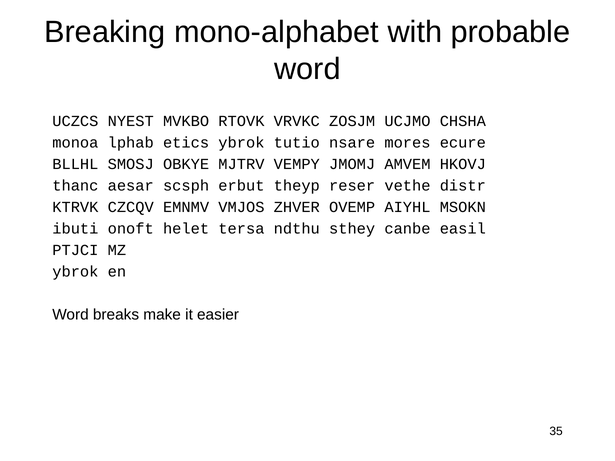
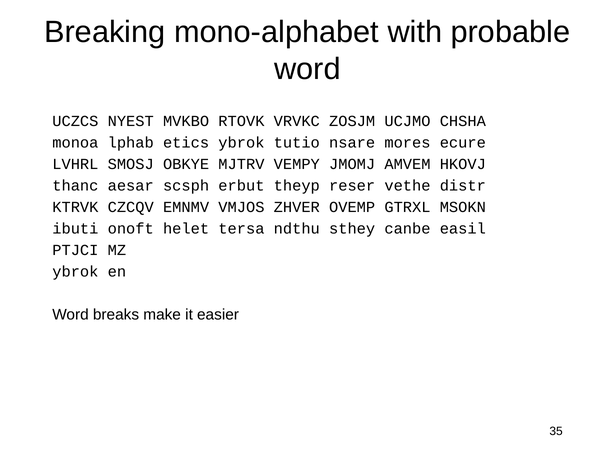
BLLHL: BLLHL -> LVHRL
AIYHL: AIYHL -> GTRXL
